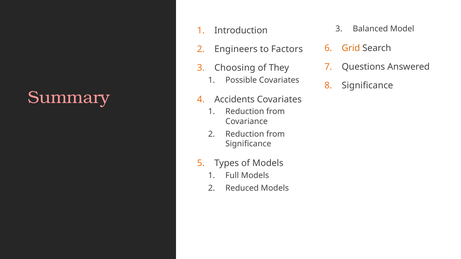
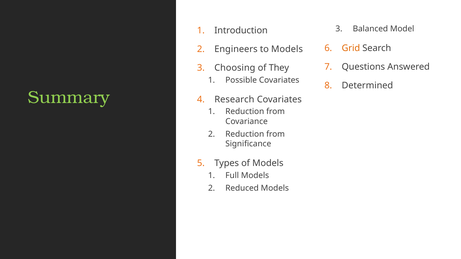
to Factors: Factors -> Models
Significance at (367, 86): Significance -> Determined
Summary colour: pink -> light green
Accidents: Accidents -> Research
